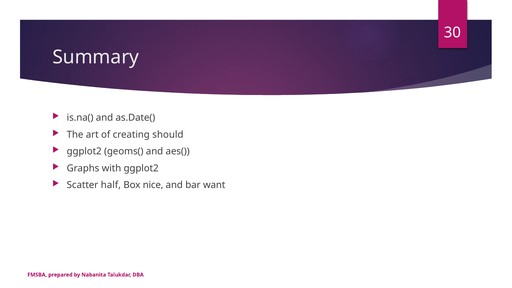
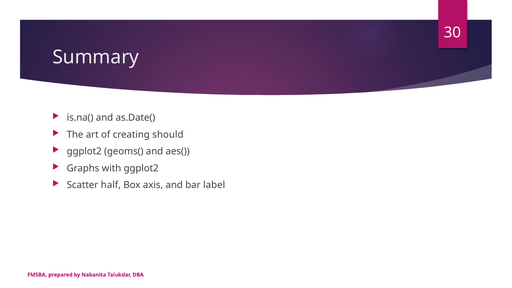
nice: nice -> axis
want: want -> label
